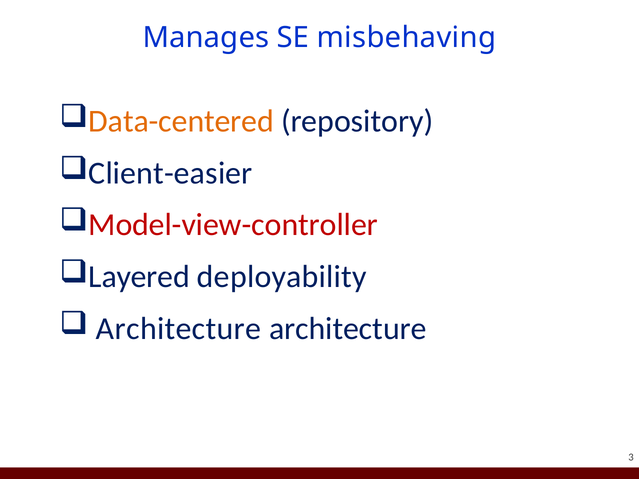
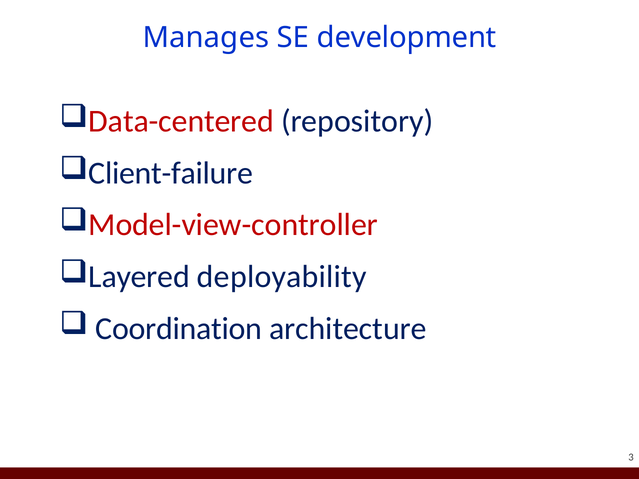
misbehaving: misbehaving -> development
Data-centered colour: orange -> red
Client-easier: Client-easier -> Client-failure
Architecture at (179, 329): Architecture -> Coordination
